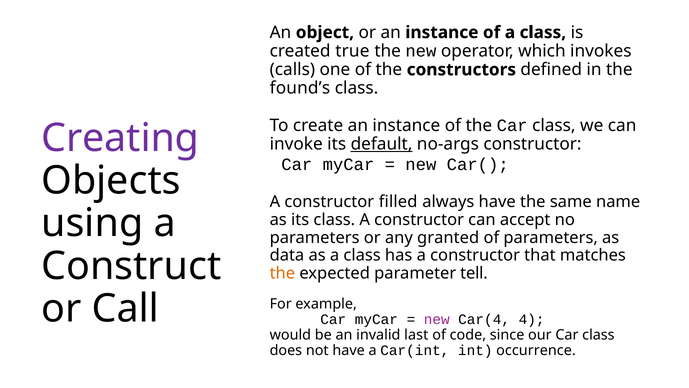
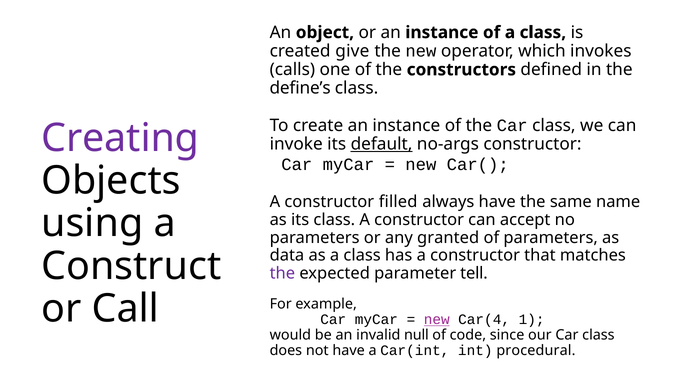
true: true -> give
found’s: found’s -> define’s
the at (282, 273) colour: orange -> purple
new at (437, 319) underline: none -> present
4: 4 -> 1
last: last -> null
occurrence: occurrence -> procedural
